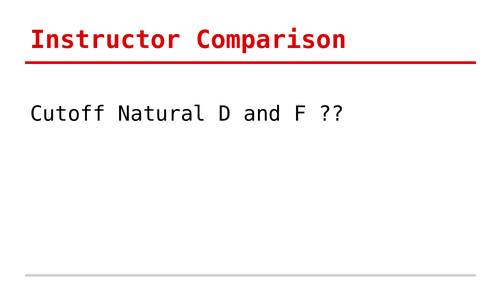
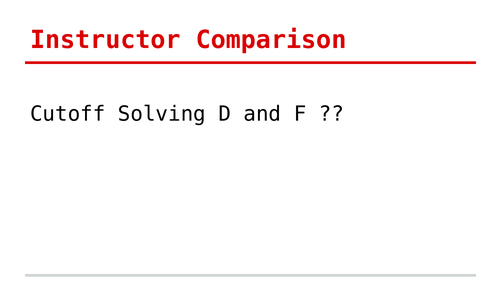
Natural: Natural -> Solving
